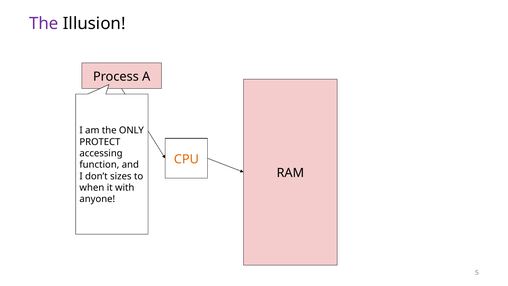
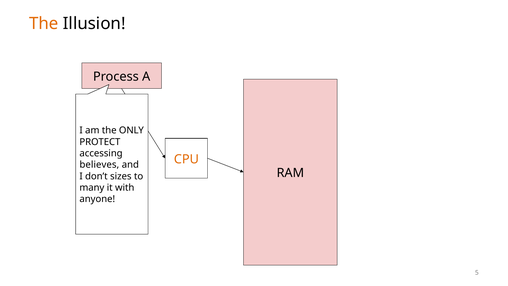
The at (44, 24) colour: purple -> orange
function: function -> believes
when: when -> many
